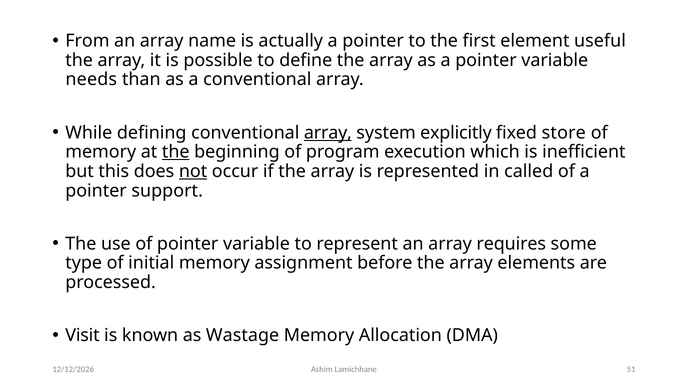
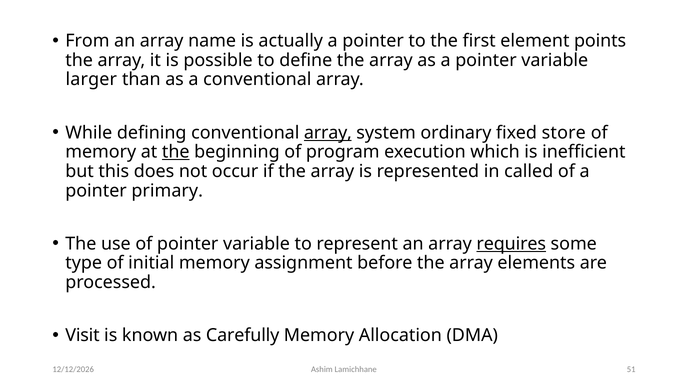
useful: useful -> points
needs: needs -> larger
explicitly: explicitly -> ordinary
not underline: present -> none
support: support -> primary
requires underline: none -> present
Wastage: Wastage -> Carefully
